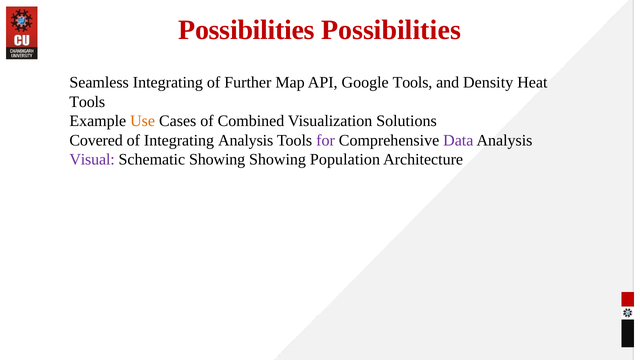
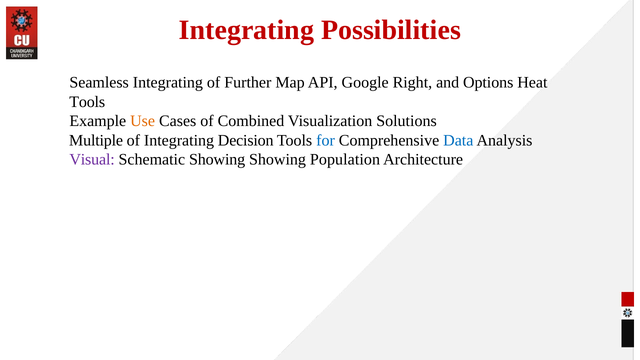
Possibilities at (247, 30): Possibilities -> Integrating
Google Tools: Tools -> Right
Density: Density -> Options
Covered: Covered -> Multiple
Integrating Analysis: Analysis -> Decision
for colour: purple -> blue
Data colour: purple -> blue
